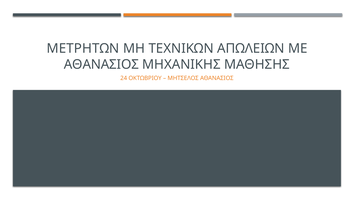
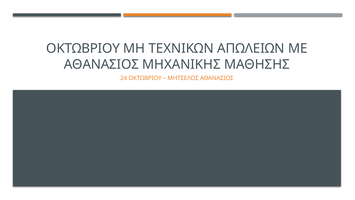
ΜΕΤΡΗΤΩΝ at (83, 48): ΜΕΤΡΗΤΩΝ -> ΟΚΤΩΒΡΙΟΥ
